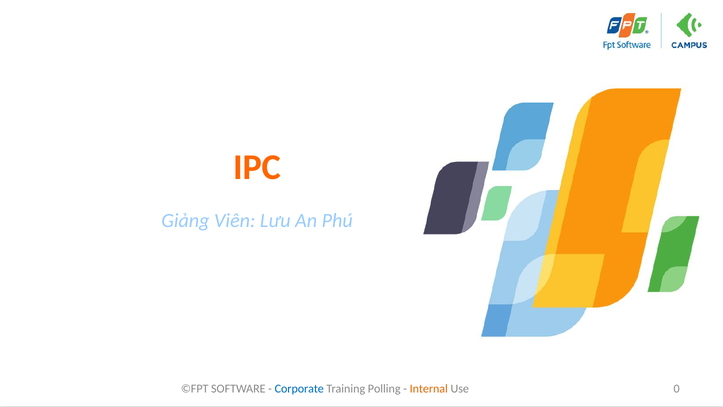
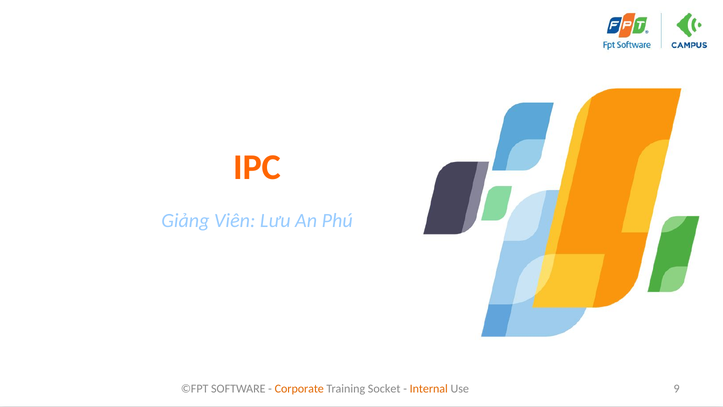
Corporate colour: blue -> orange
Polling: Polling -> Socket
0: 0 -> 9
